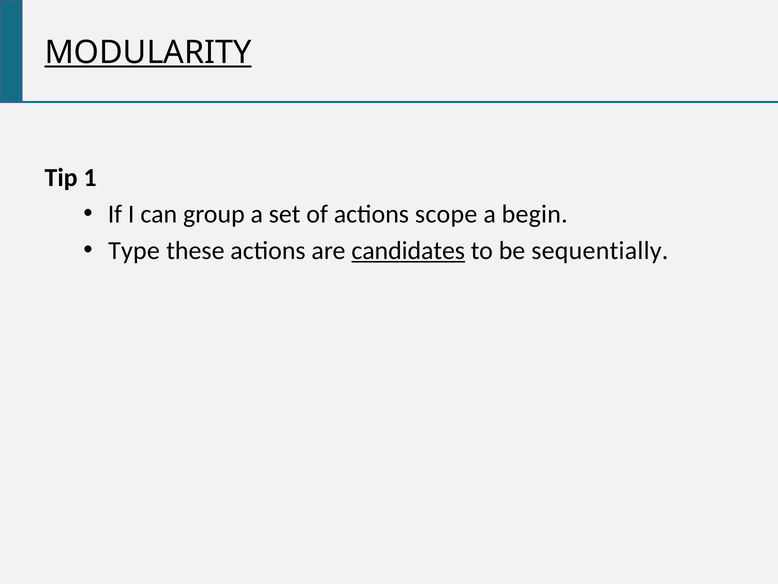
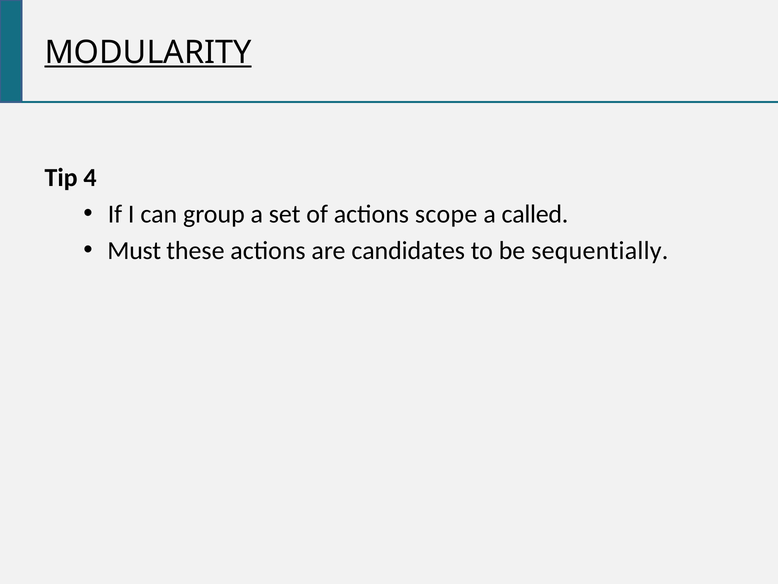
1: 1 -> 4
begin: begin -> called
Type: Type -> Must
candidates underline: present -> none
